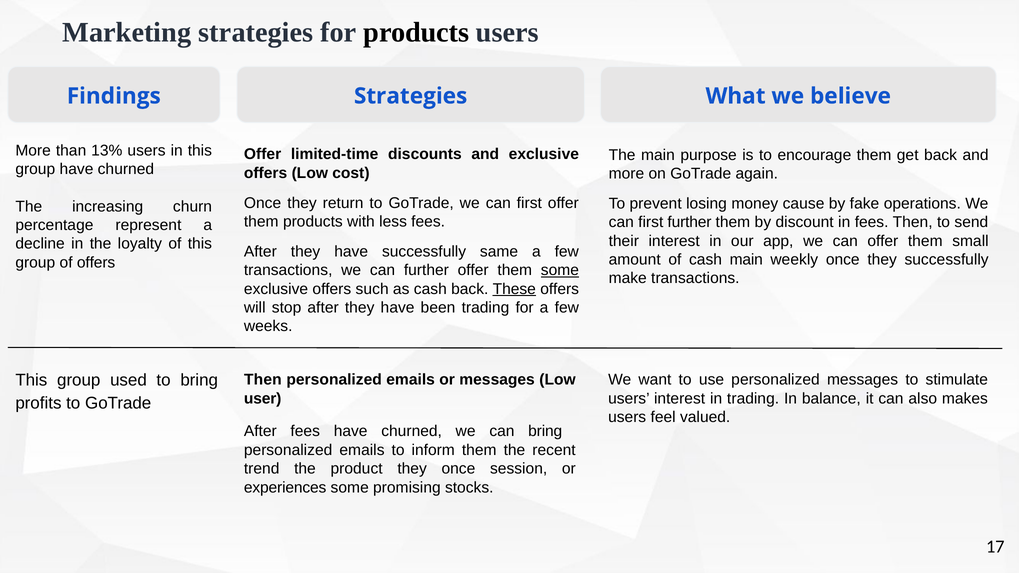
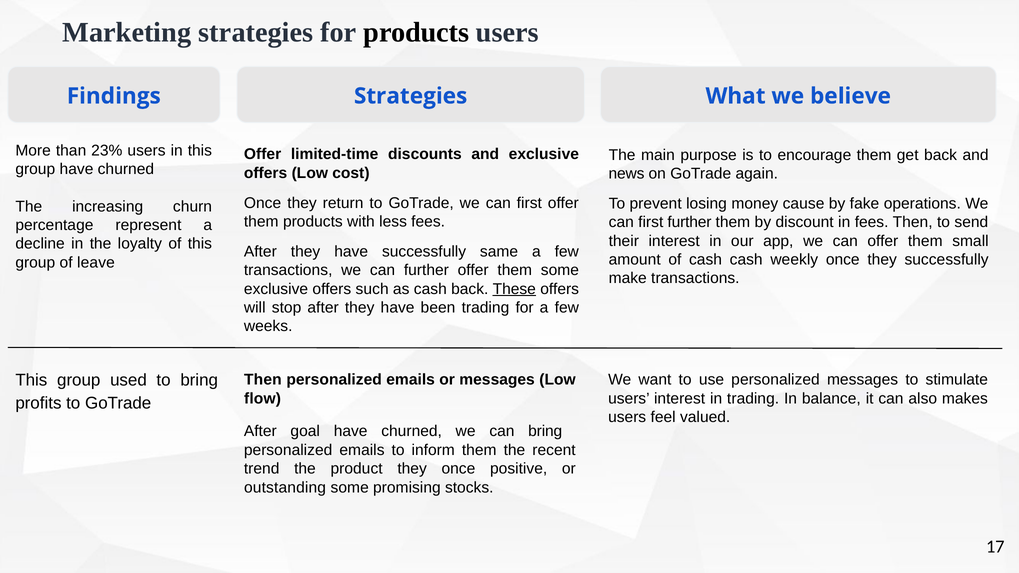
13%: 13% -> 23%
more at (626, 174): more -> news
cash main: main -> cash
of offers: offers -> leave
some at (560, 270) underline: present -> none
user: user -> flow
After fees: fees -> goal
session: session -> positive
experiences: experiences -> outstanding
